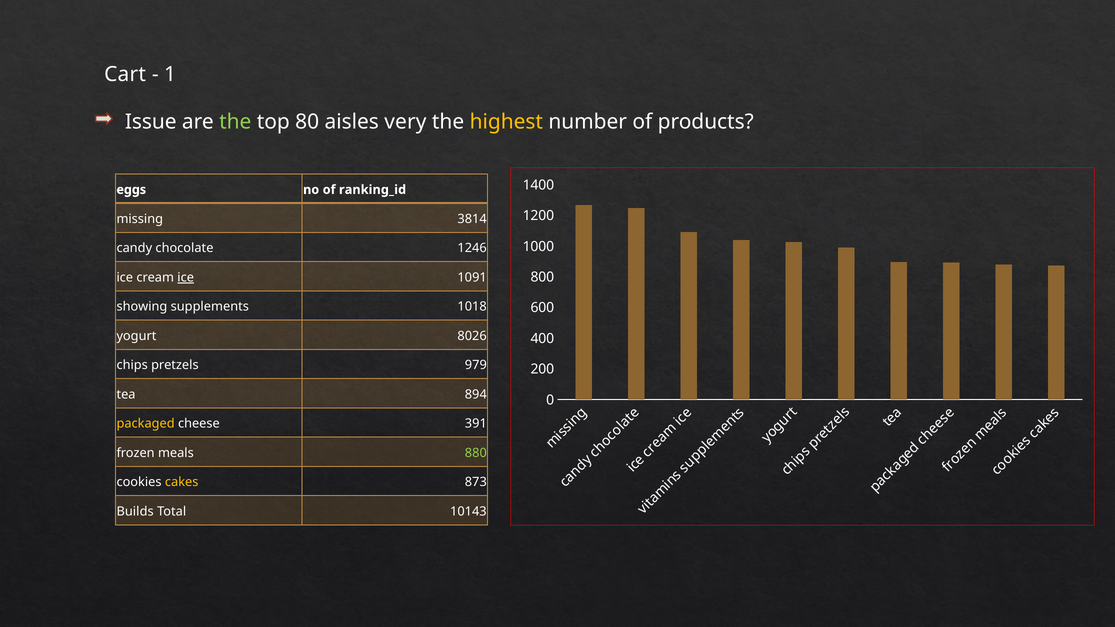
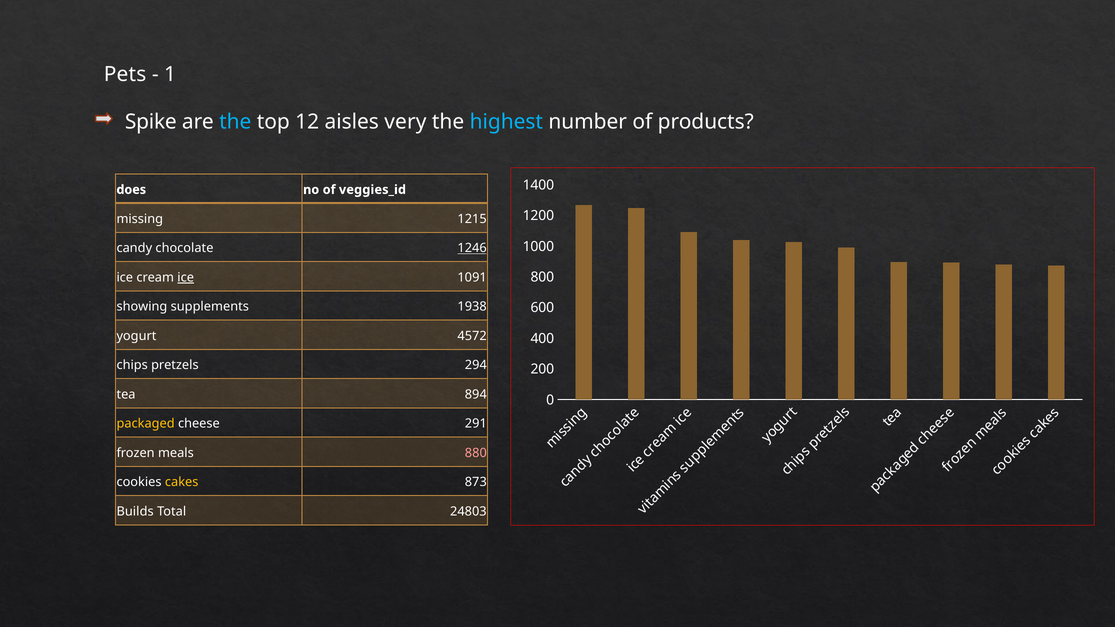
Cart: Cart -> Pets
Issue: Issue -> Spike
the at (235, 122) colour: light green -> light blue
80: 80 -> 12
highest colour: yellow -> light blue
eggs: eggs -> does
ranking_id: ranking_id -> veggies_id
3814: 3814 -> 1215
1246 underline: none -> present
1018: 1018 -> 1938
8026: 8026 -> 4572
979: 979 -> 294
391: 391 -> 291
880 colour: light green -> pink
10143: 10143 -> 24803
